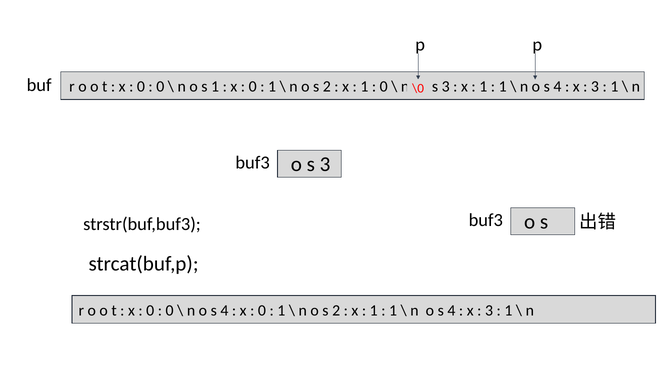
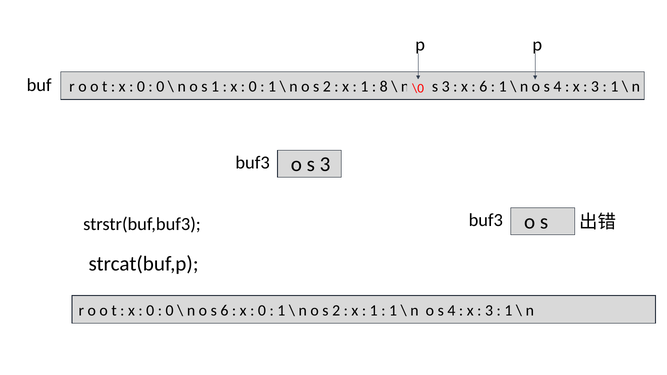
0 at (384, 87): 0 -> 8
1 at (483, 87): 1 -> 6
4 at (224, 311): 4 -> 6
